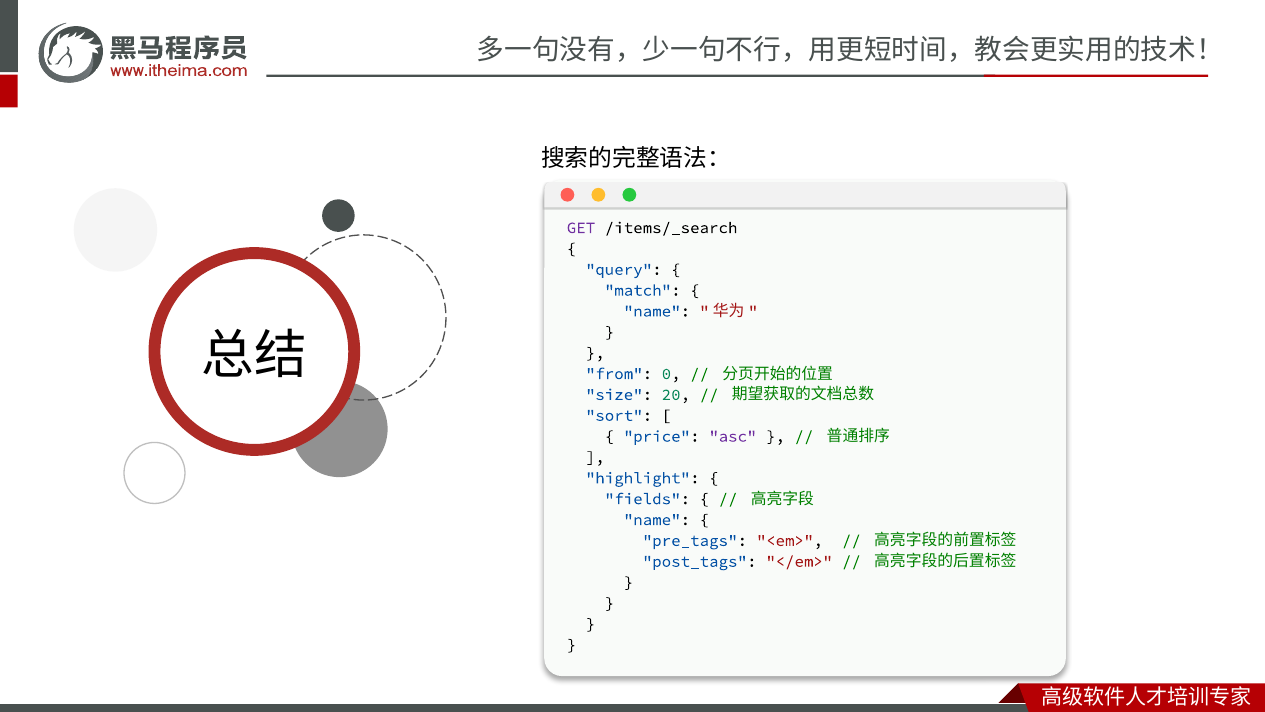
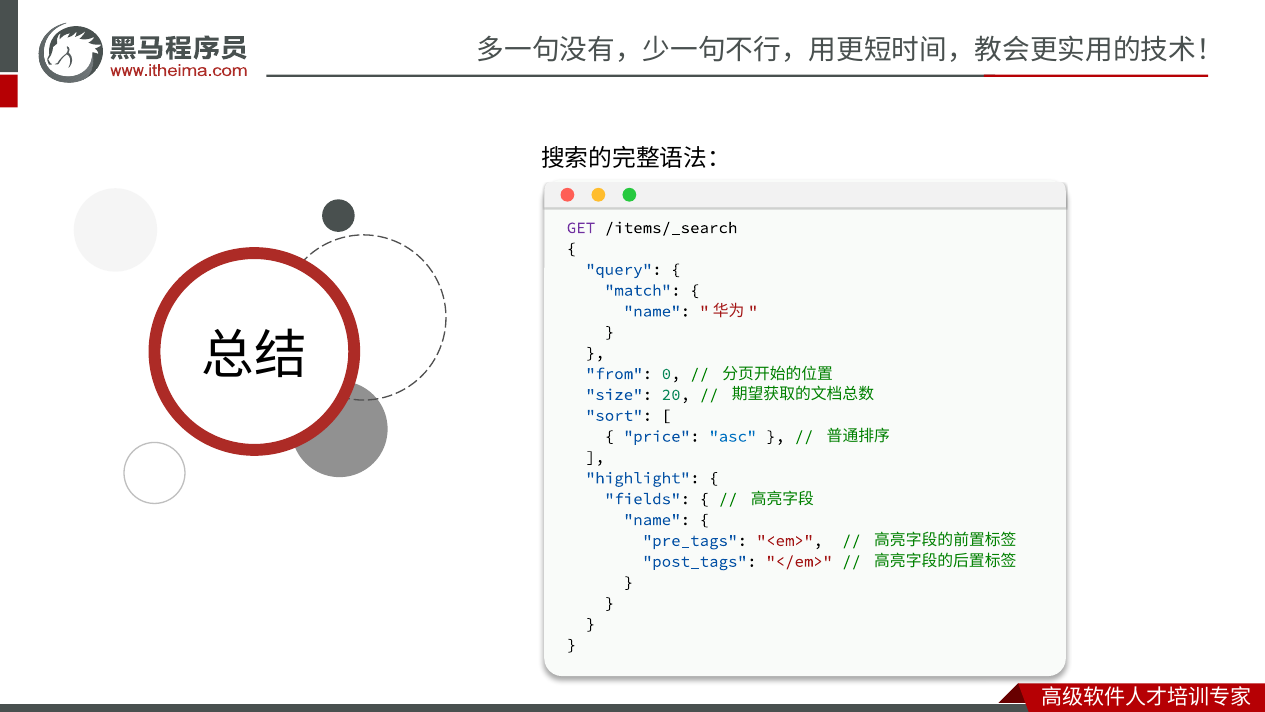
asc colour: purple -> blue
